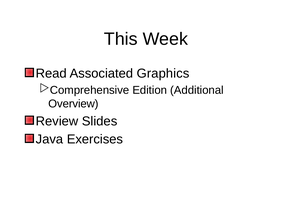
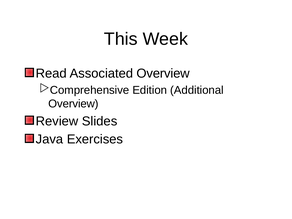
Associated Graphics: Graphics -> Overview
